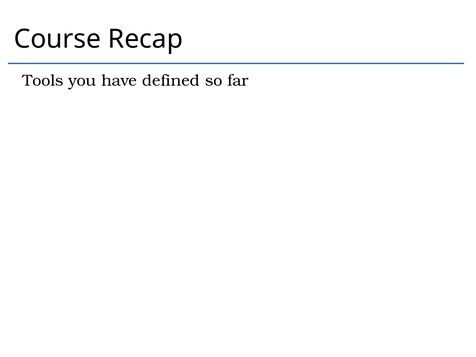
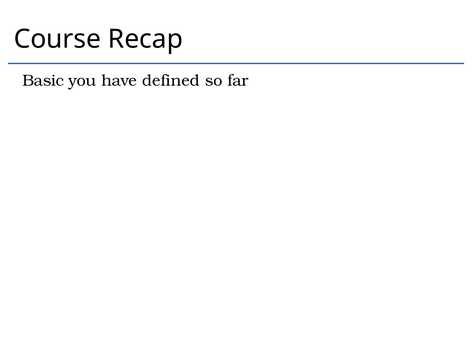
Tools: Tools -> Basic
